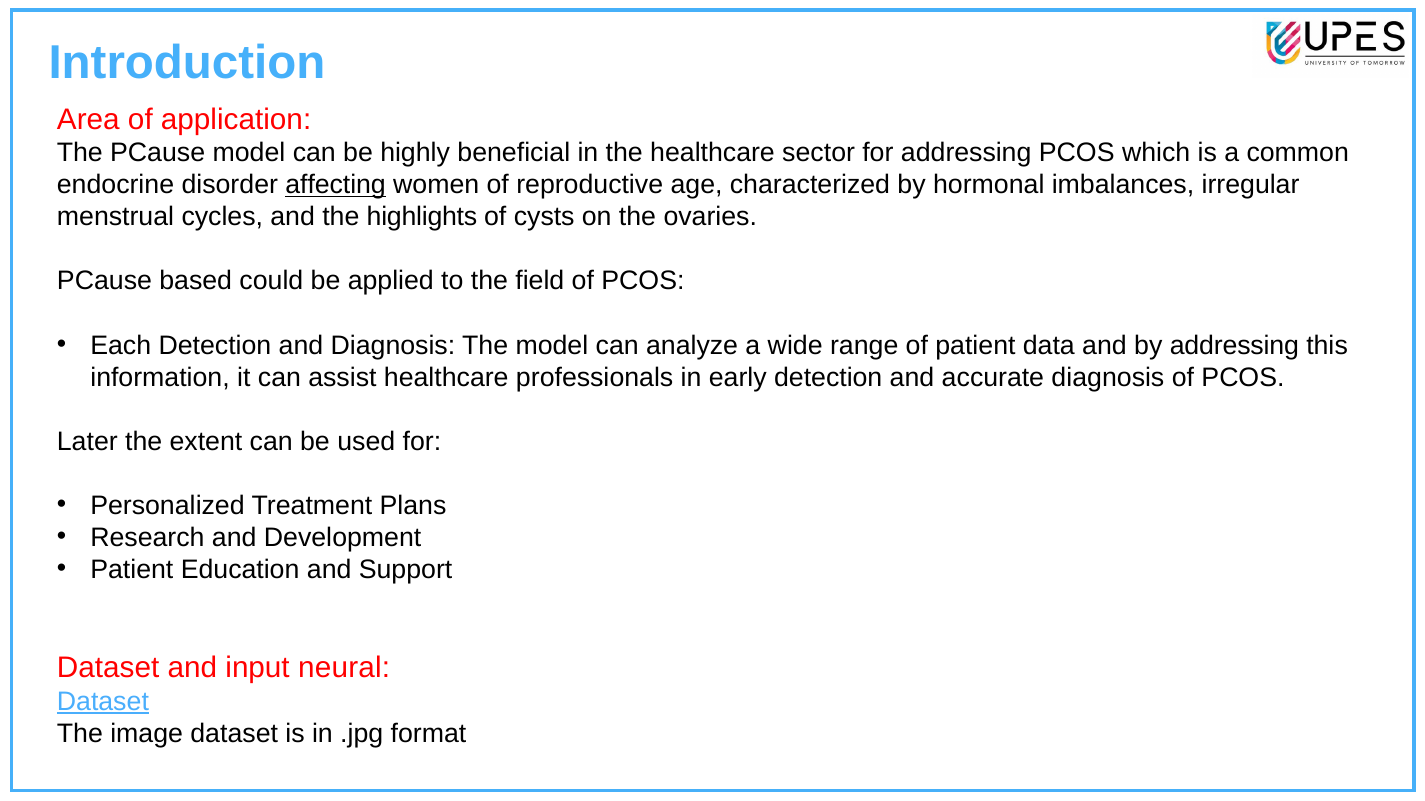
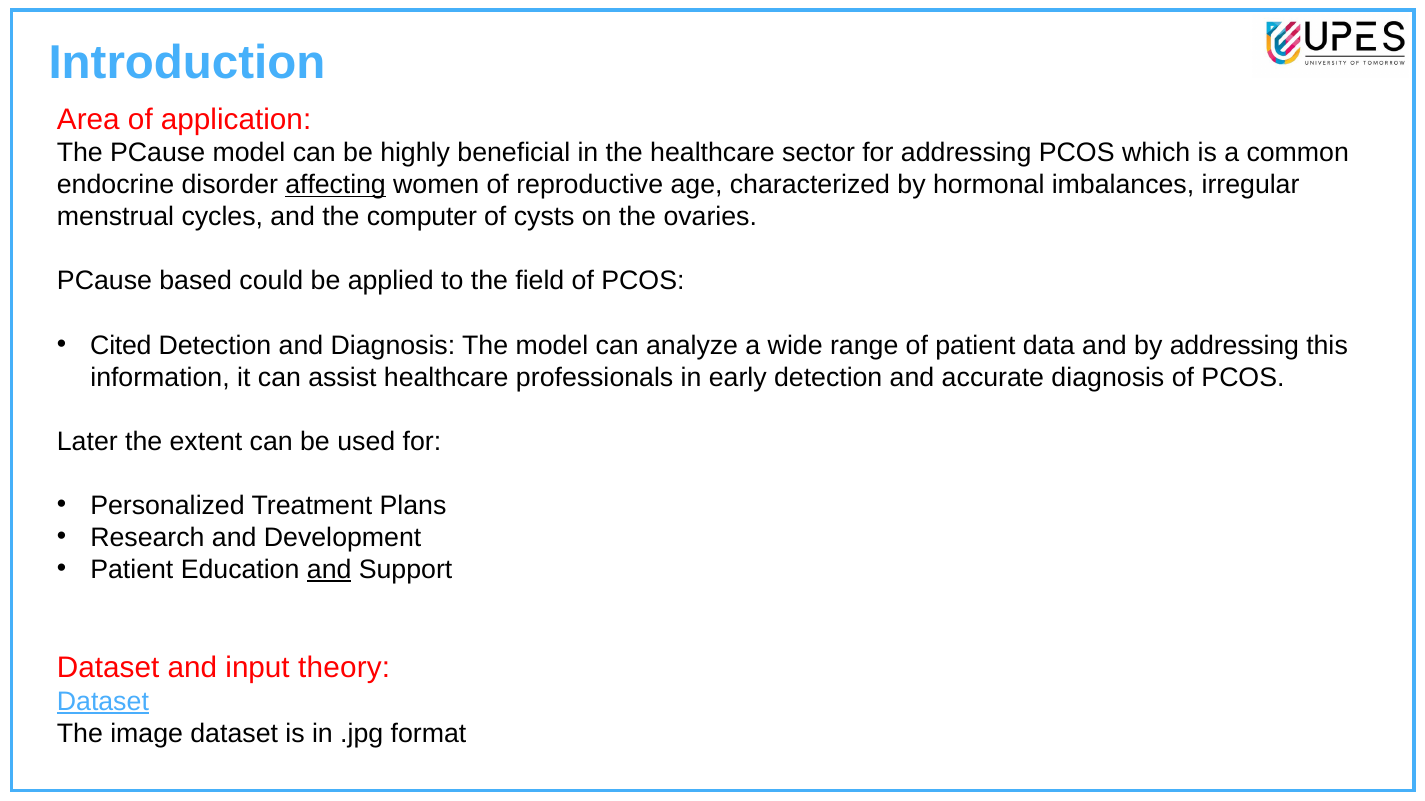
highlights: highlights -> computer
Each: Each -> Cited
and at (329, 570) underline: none -> present
neural: neural -> theory
